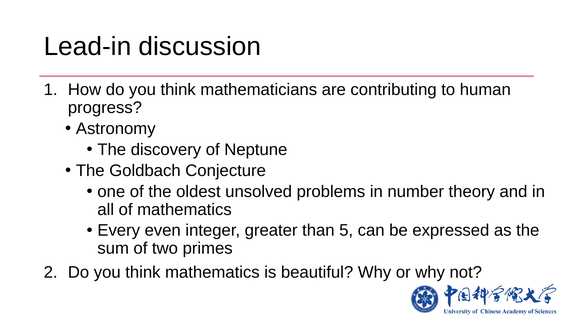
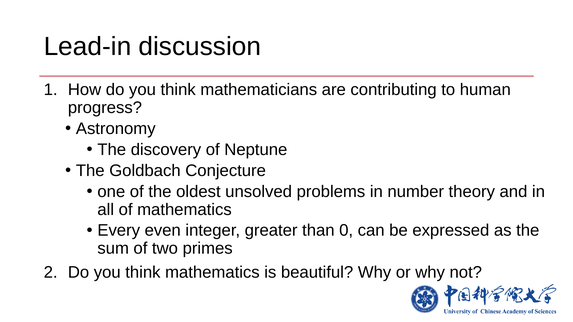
5: 5 -> 0
